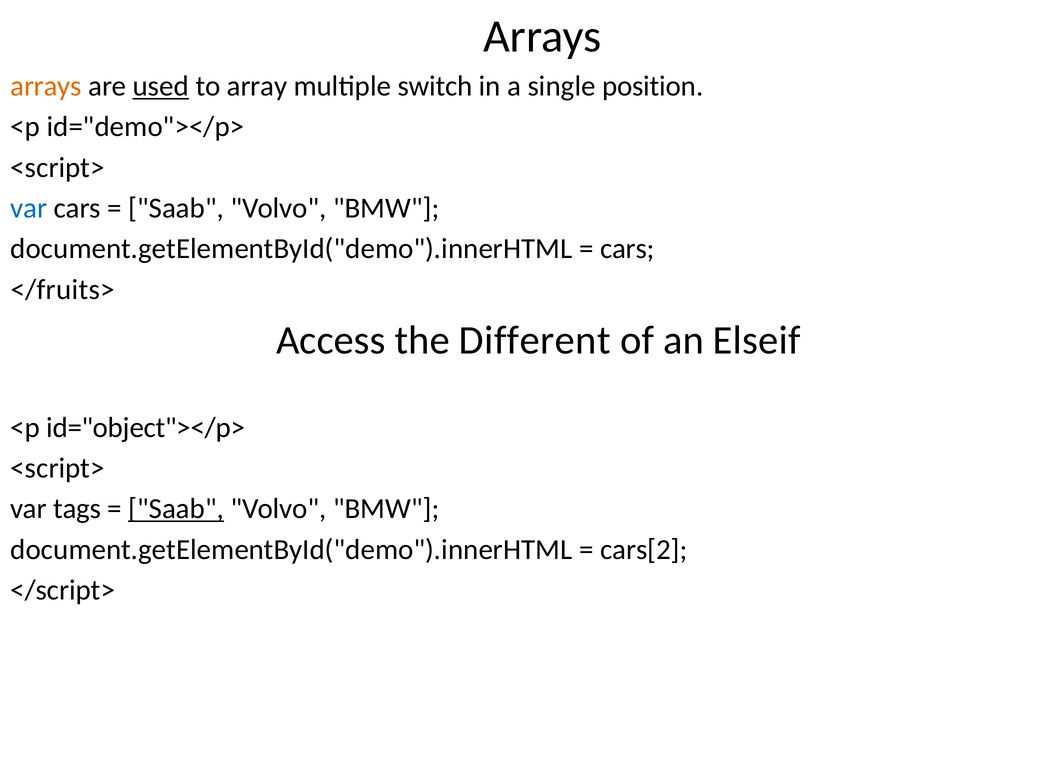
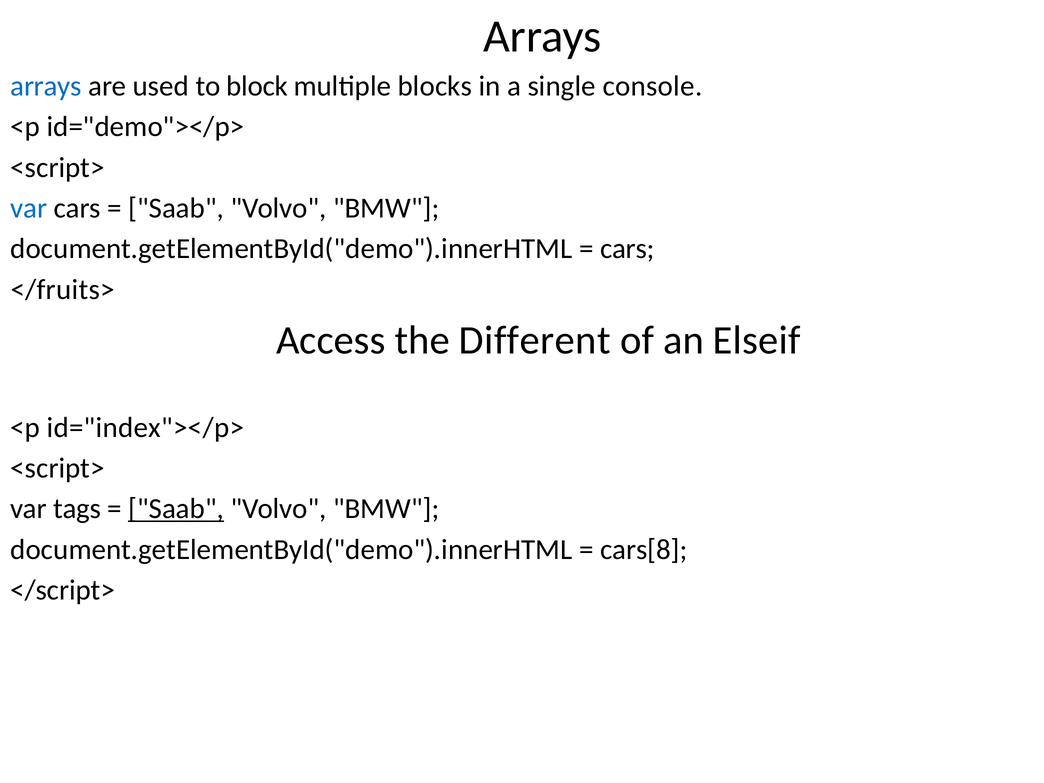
arrays at (46, 86) colour: orange -> blue
used underline: present -> none
array: array -> block
switch: switch -> blocks
position: position -> console
id="object"></p>: id="object"></p> -> id="index"></p>
cars[2: cars[2 -> cars[8
